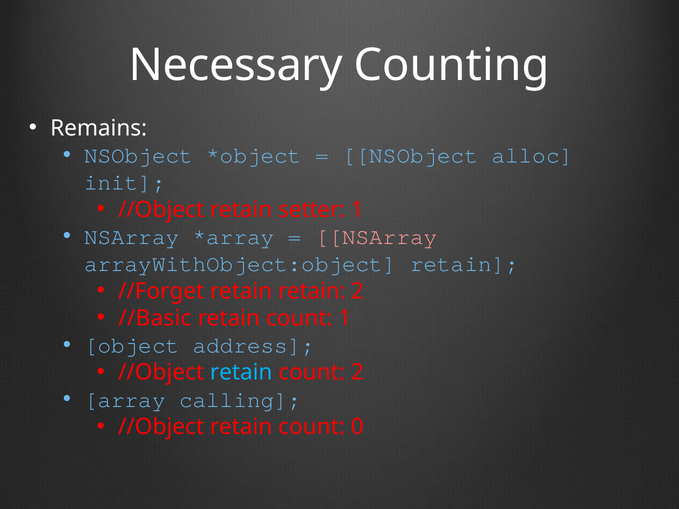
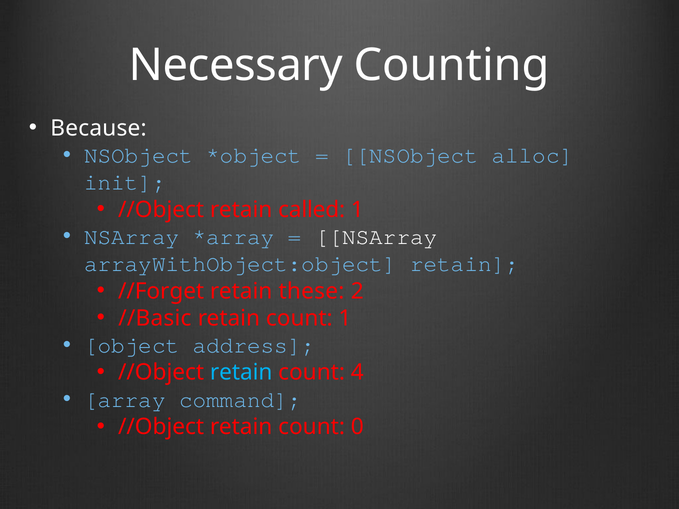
Remains: Remains -> Because
setter: setter -> called
NSArray at (376, 237) colour: pink -> white
retain retain: retain -> these
count 2: 2 -> 4
calling: calling -> command
